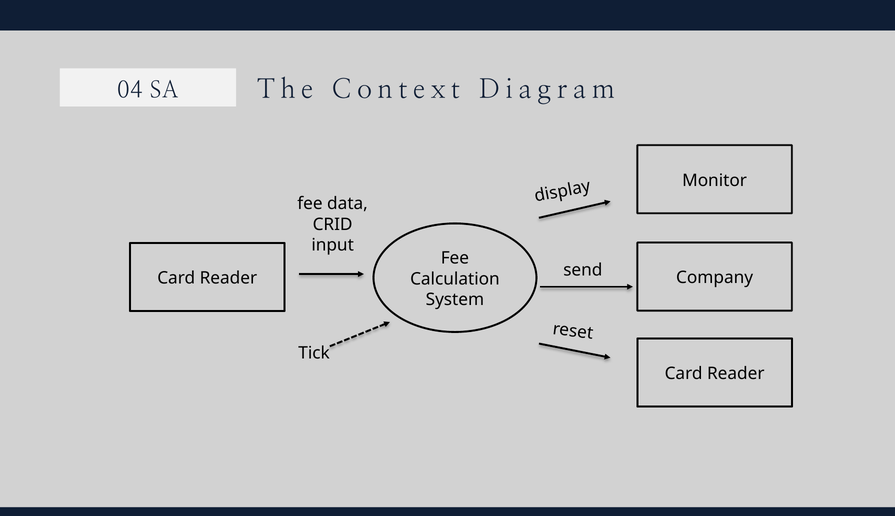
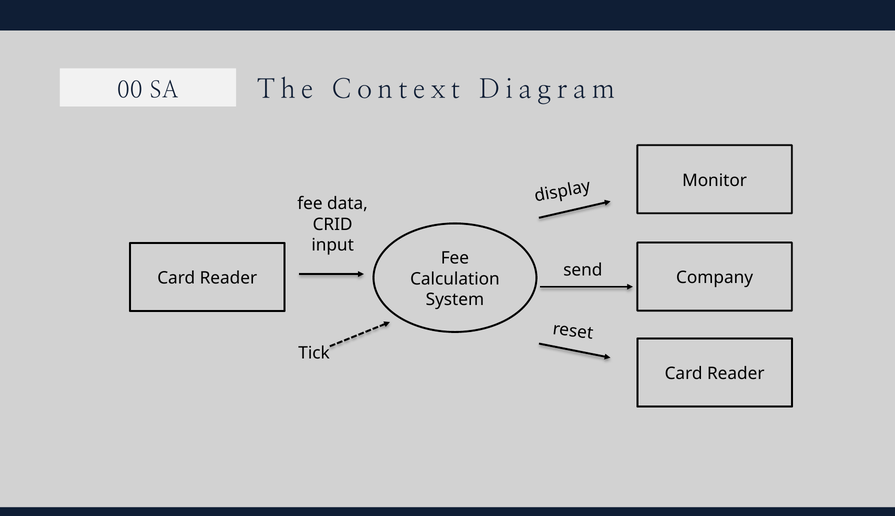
0 4: 4 -> 0
